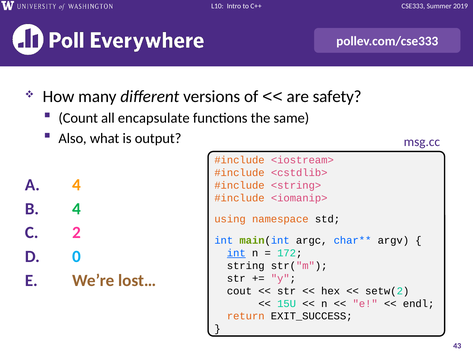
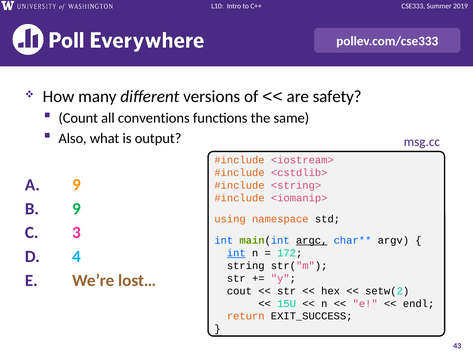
encapsulate: encapsulate -> conventions
A 4: 4 -> 9
B 4: 4 -> 9
2: 2 -> 3
argc underline: none -> present
0: 0 -> 4
